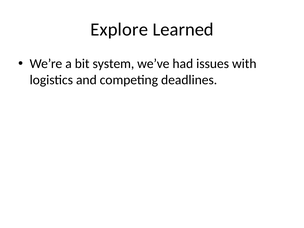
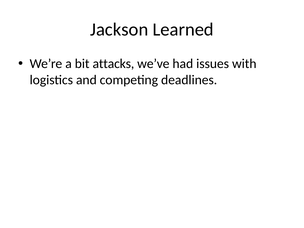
Explore: Explore -> Jackson
system: system -> attacks
